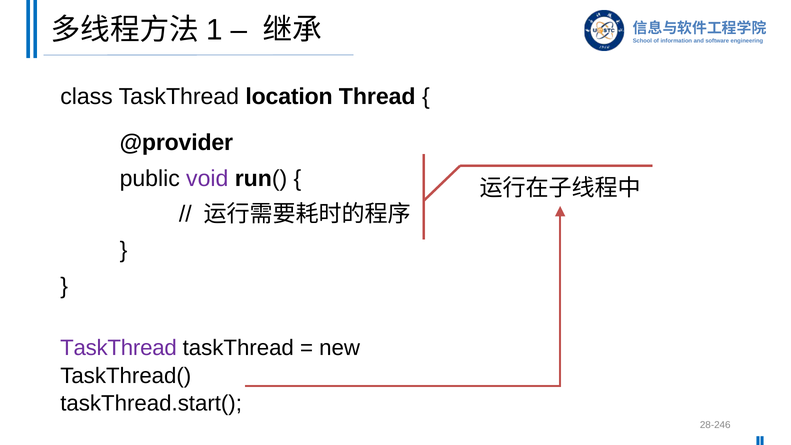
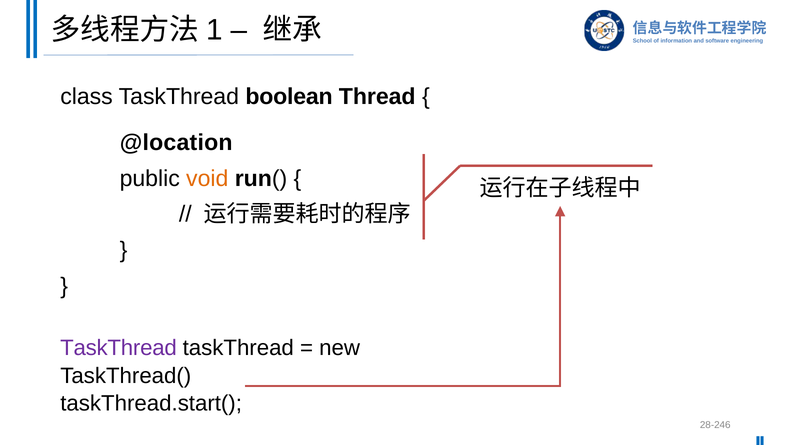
location: location -> boolean
@provider: @provider -> @location
void colour: purple -> orange
